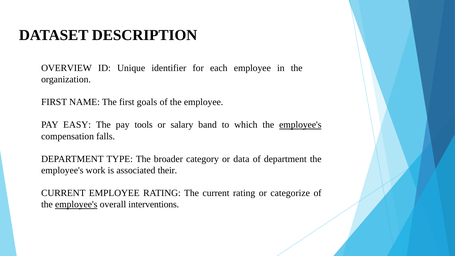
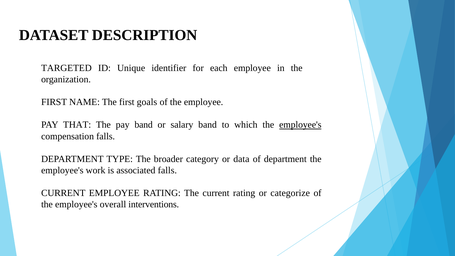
OVERVIEW: OVERVIEW -> TARGETED
EASY: EASY -> THAT
pay tools: tools -> band
associated their: their -> falls
employee's at (76, 204) underline: present -> none
